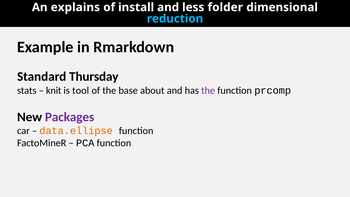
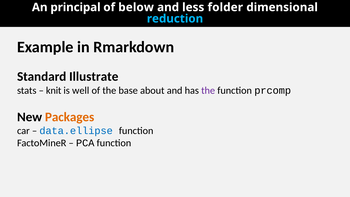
explains: explains -> principal
install: install -> below
Thursday: Thursday -> Illustrate
tool: tool -> well
Packages colour: purple -> orange
data.ellipse colour: orange -> blue
